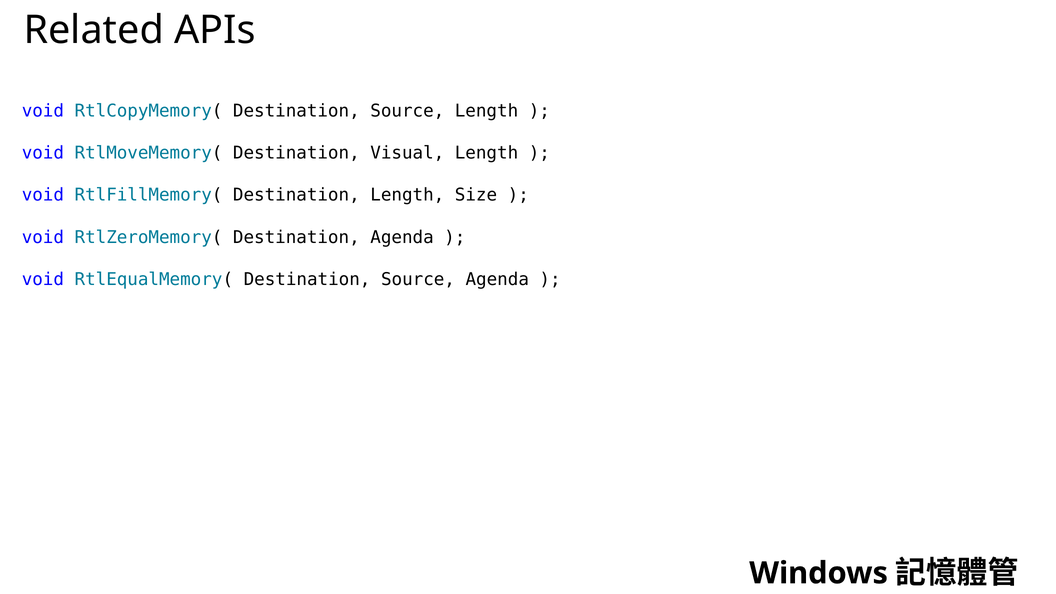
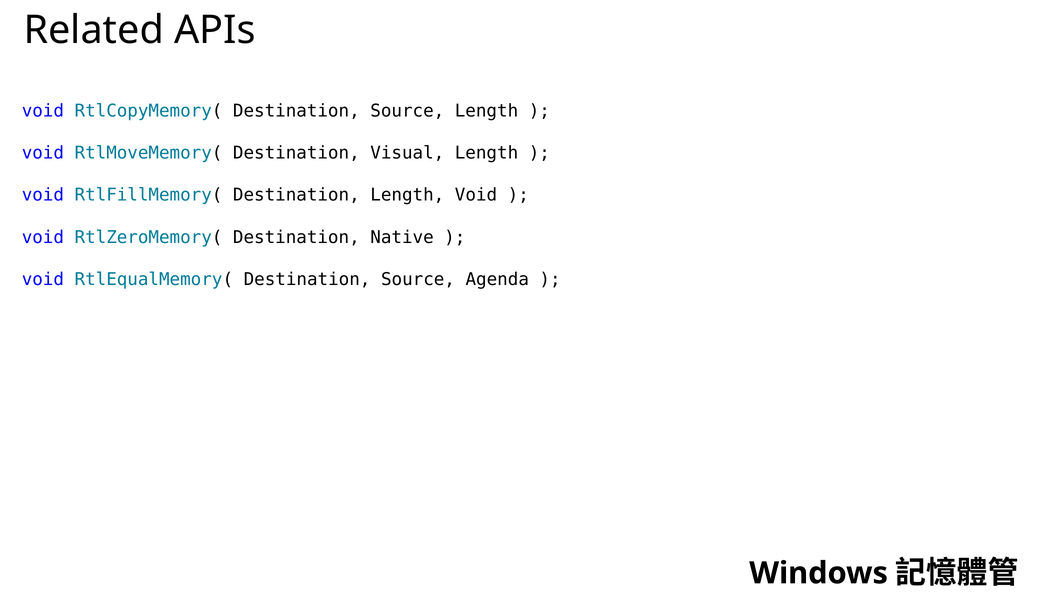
Length Size: Size -> Void
Destination Agenda: Agenda -> Native
